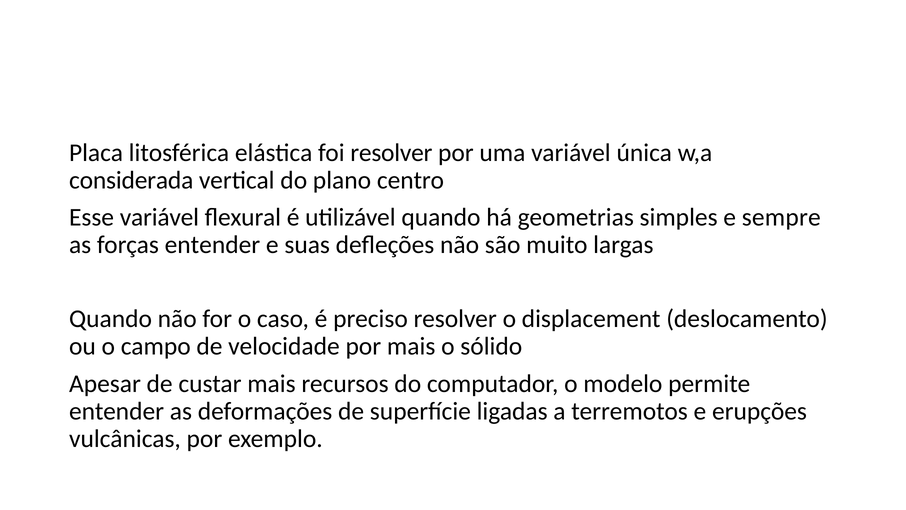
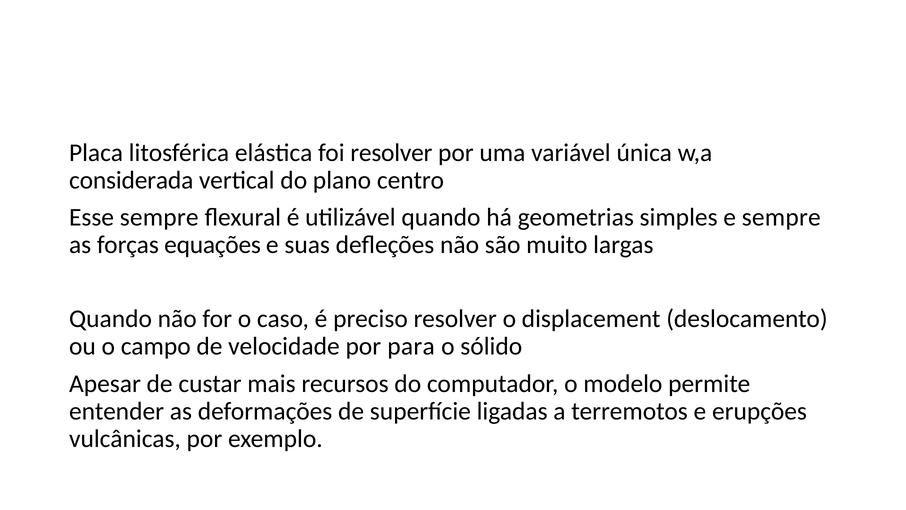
Esse variável: variável -> sempre
forças entender: entender -> equações
por mais: mais -> para
